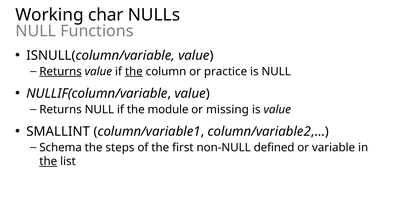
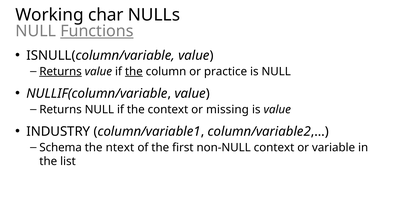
Functions underline: none -> present
the module: module -> context
SMALLINT: SMALLINT -> INDUSTRY
steps: steps -> ntext
non-NULL defined: defined -> context
the at (48, 161) underline: present -> none
